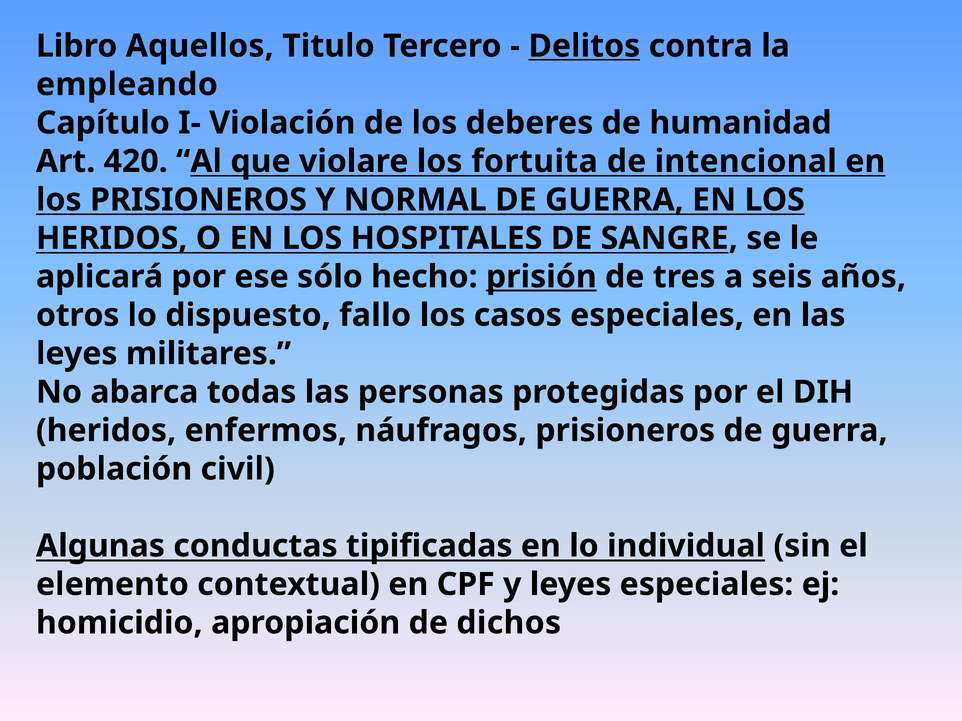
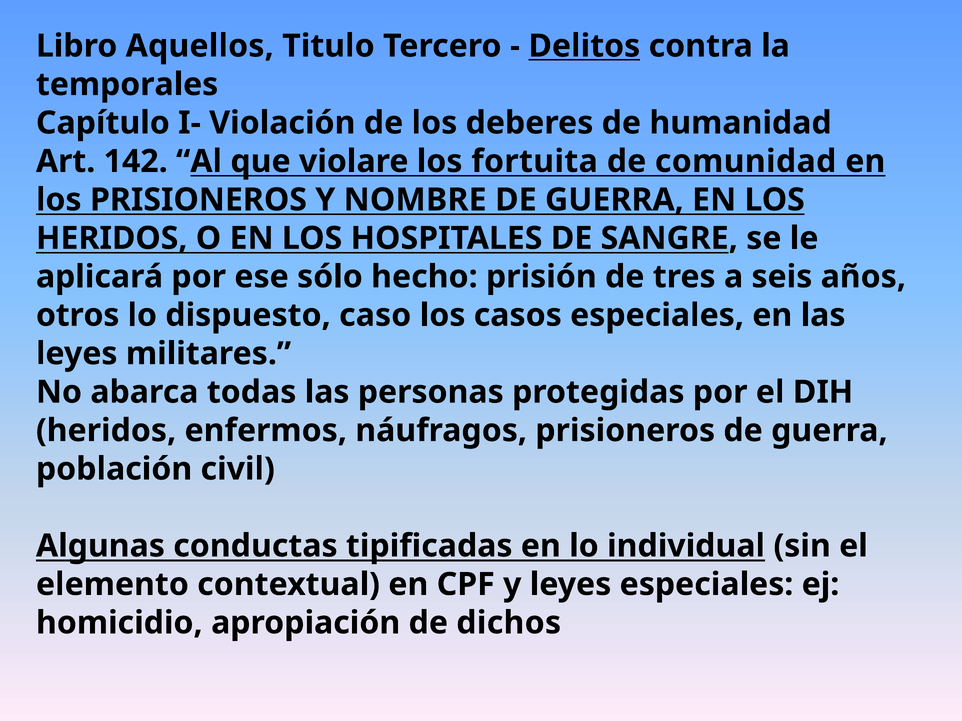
empleando: empleando -> temporales
420: 420 -> 142
intencional: intencional -> comunidad
NORMAL: NORMAL -> NOMBRE
prisión underline: present -> none
fallo: fallo -> caso
